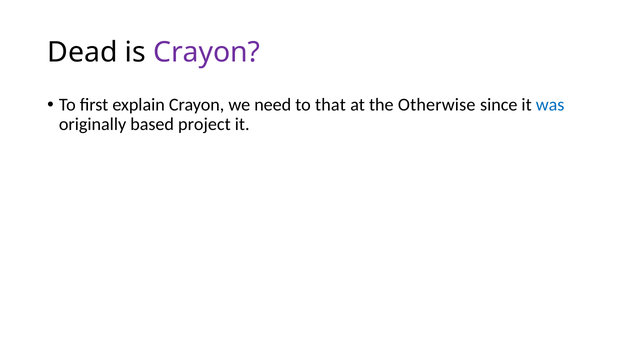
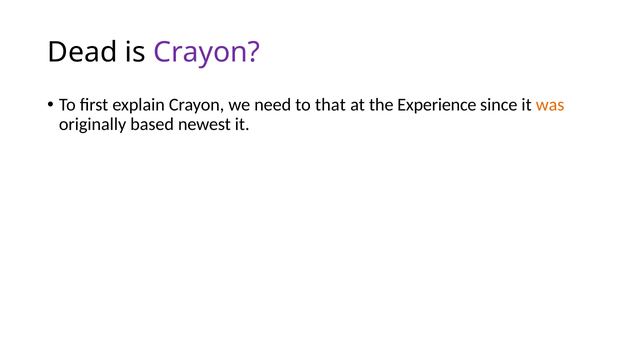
Otherwise: Otherwise -> Experience
was colour: blue -> orange
project: project -> newest
